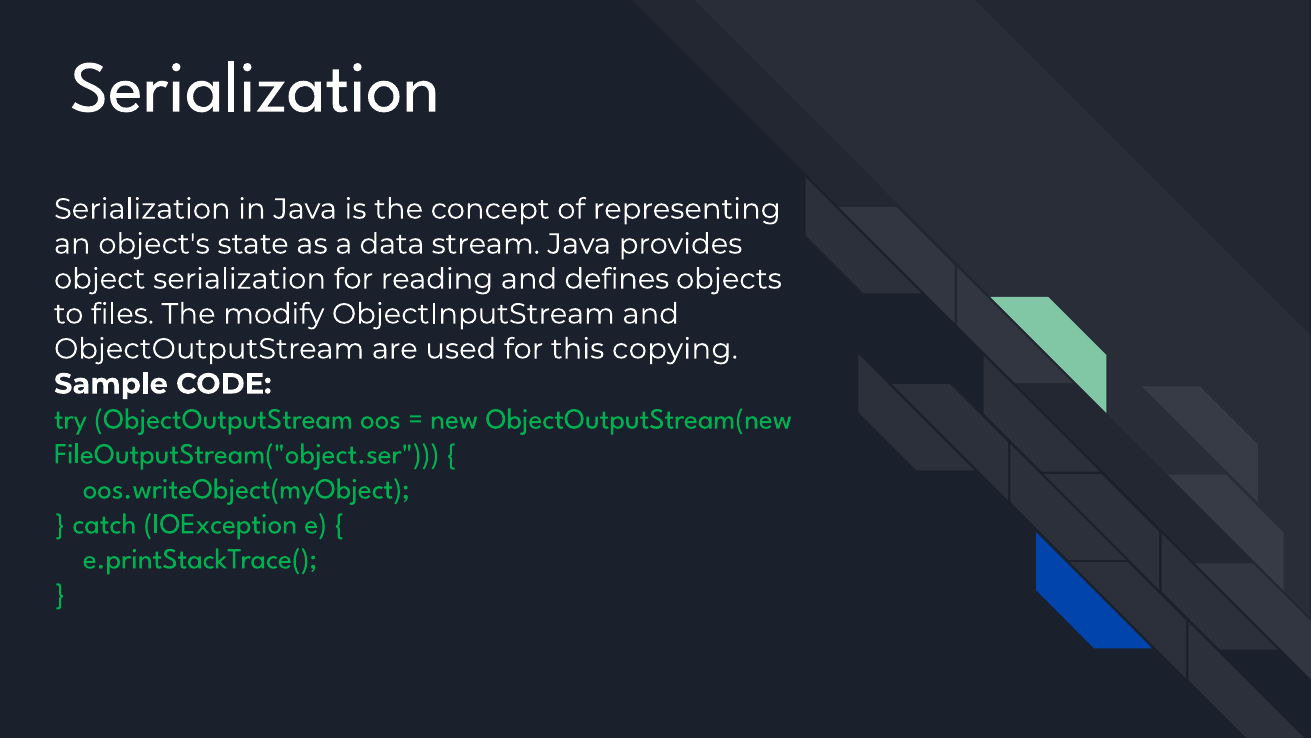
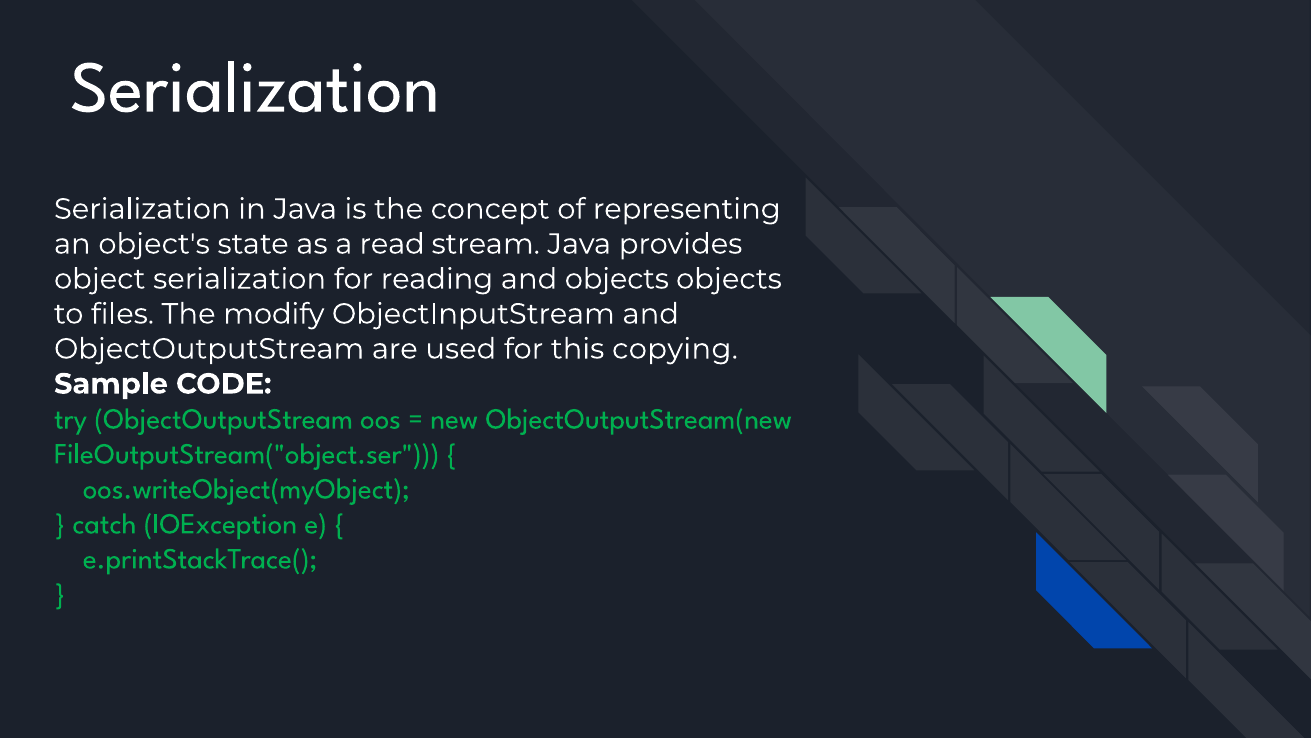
data: data -> read
and defines: defines -> objects
